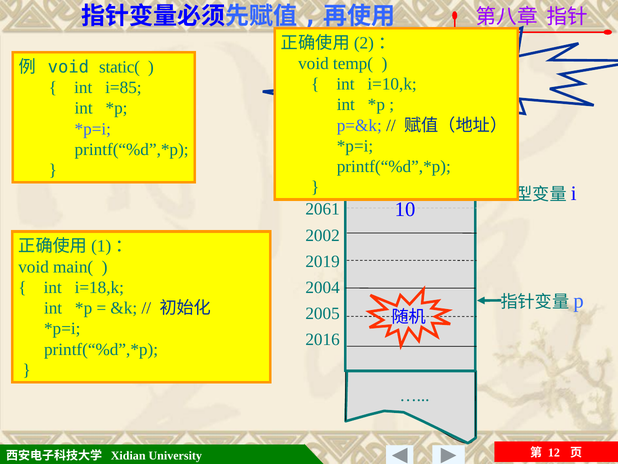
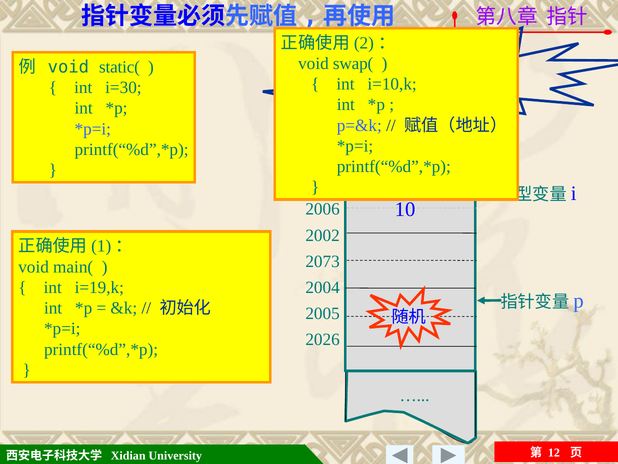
temp(: temp( -> swap(
i=85: i=85 -> i=30
2061: 2061 -> 2006
2019: 2019 -> 2073
i=18,k: i=18,k -> i=19,k
2016: 2016 -> 2026
